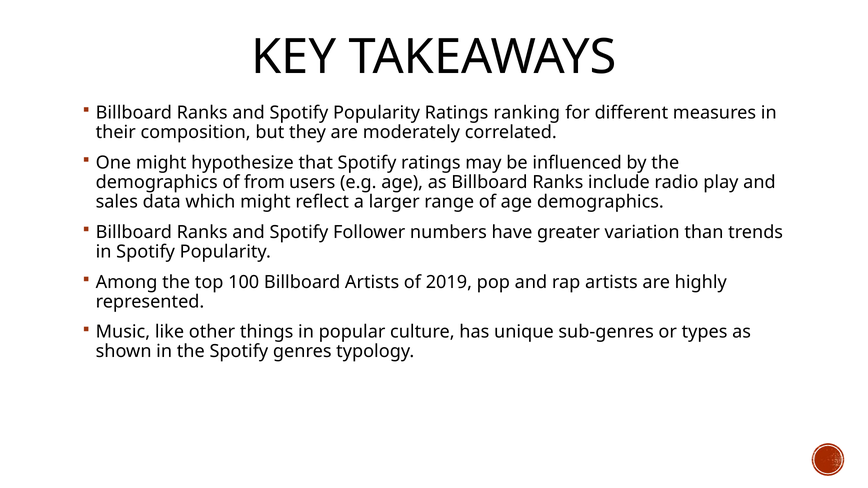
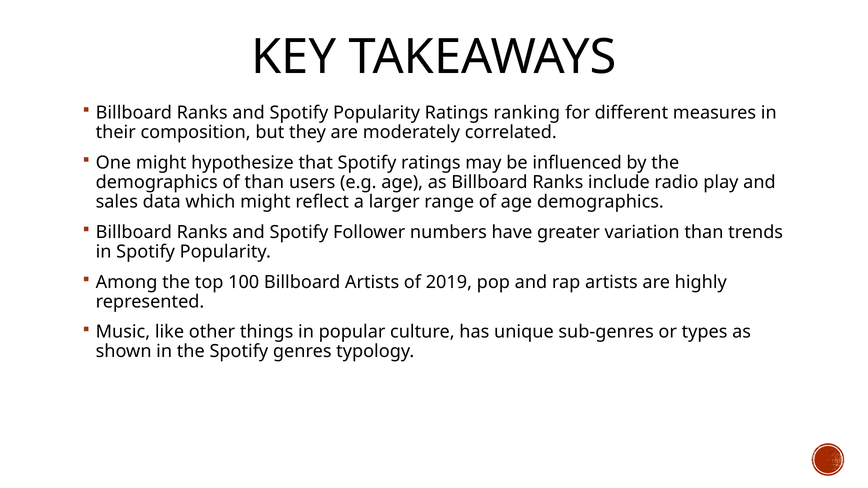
of from: from -> than
